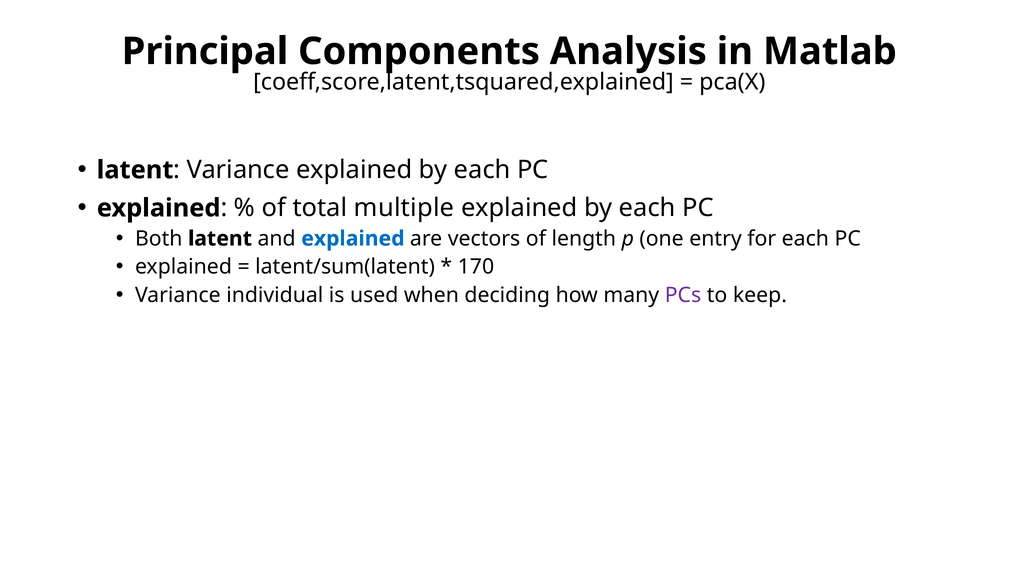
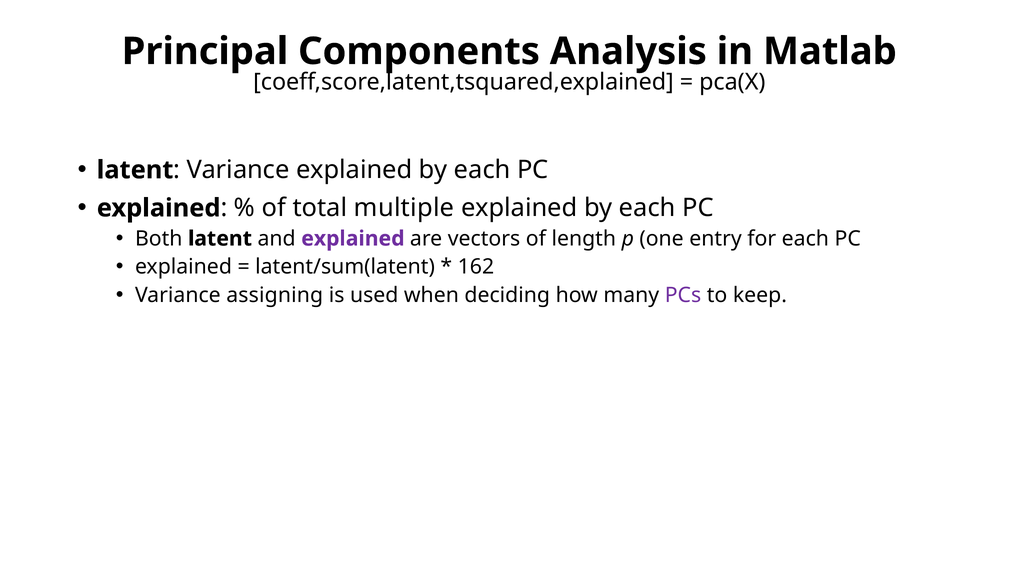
explained at (353, 239) colour: blue -> purple
170: 170 -> 162
individual: individual -> assigning
